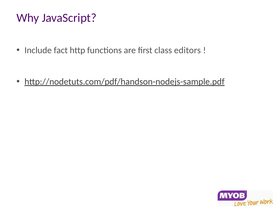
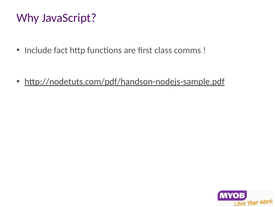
editors: editors -> comms
